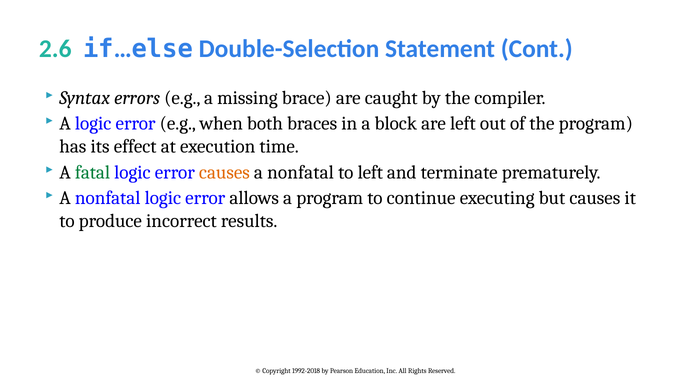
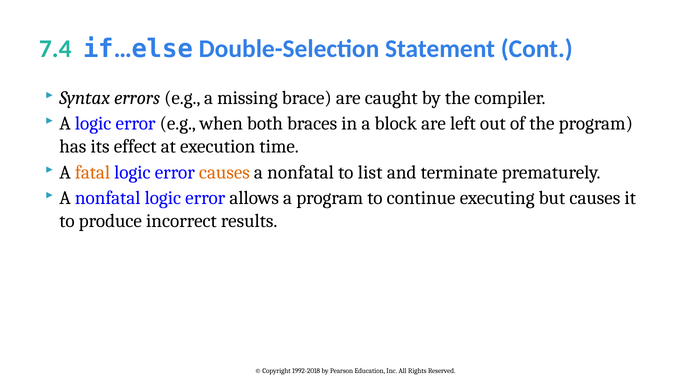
2.6: 2.6 -> 7.4
fatal colour: green -> orange
to left: left -> list
